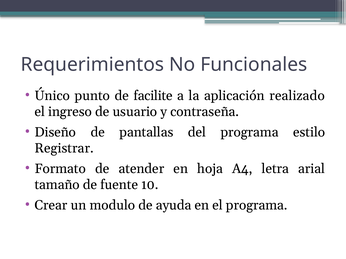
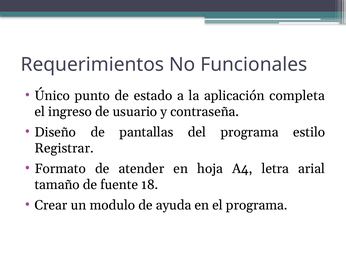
facilite: facilite -> estado
realizado: realizado -> completa
10: 10 -> 18
